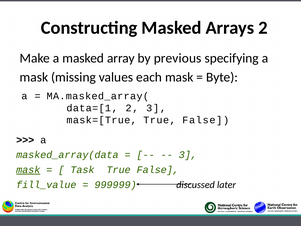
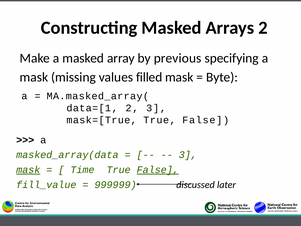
each: each -> filled
Task: Task -> Time
False at (158, 170) underline: none -> present
